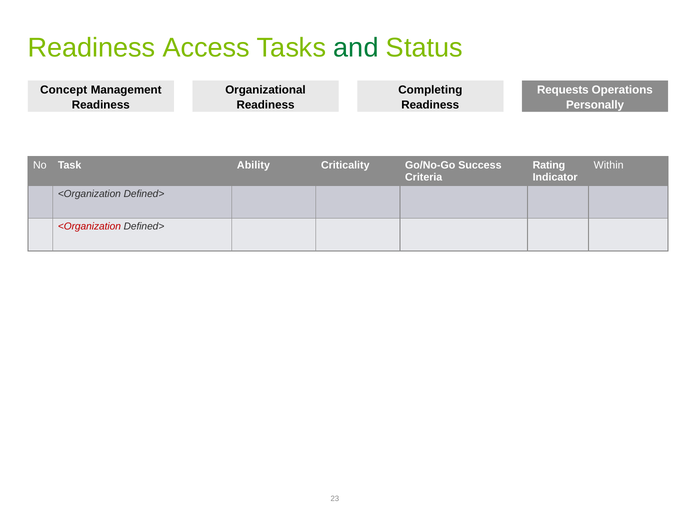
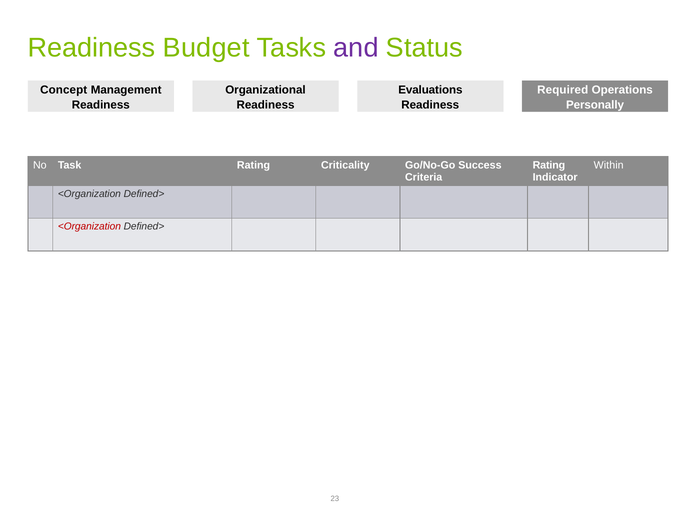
Access: Access -> Budget
and colour: green -> purple
Completing: Completing -> Evaluations
Requests: Requests -> Required
Task Ability: Ability -> Rating
